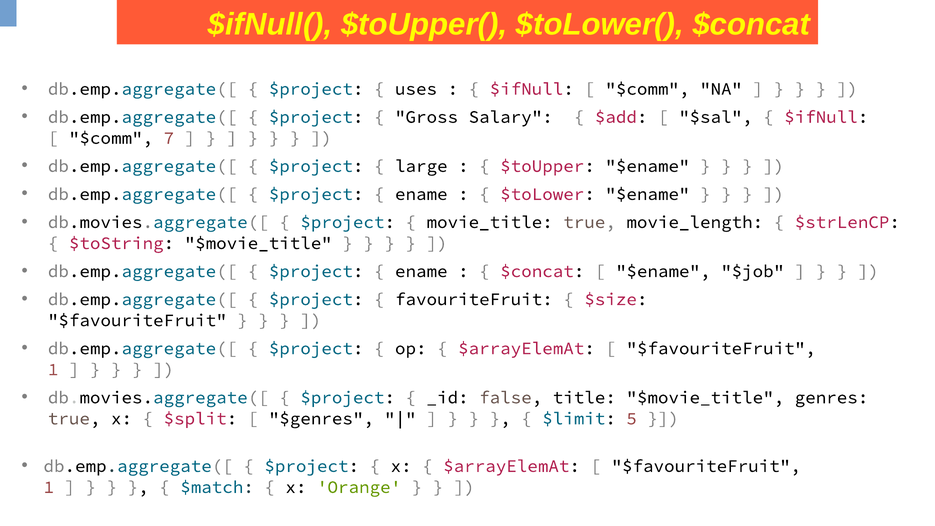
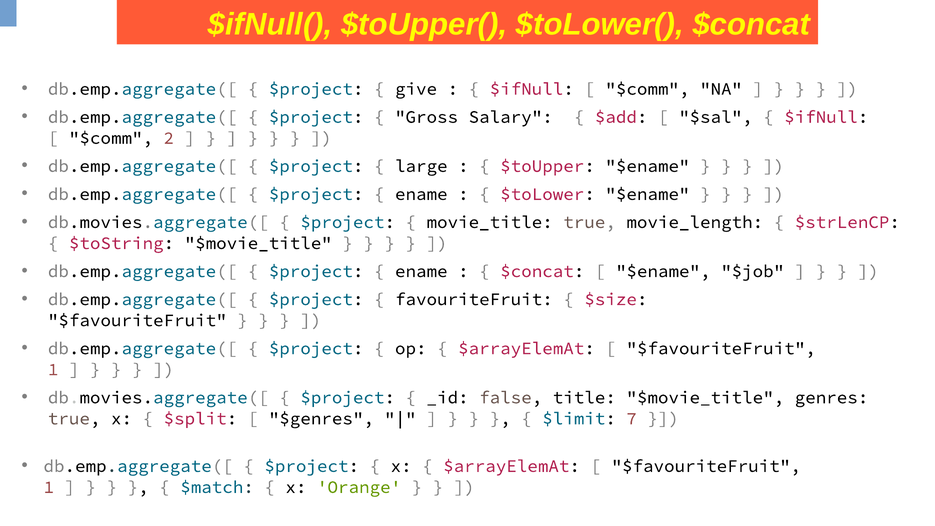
uses: uses -> give
7: 7 -> 2
5: 5 -> 7
